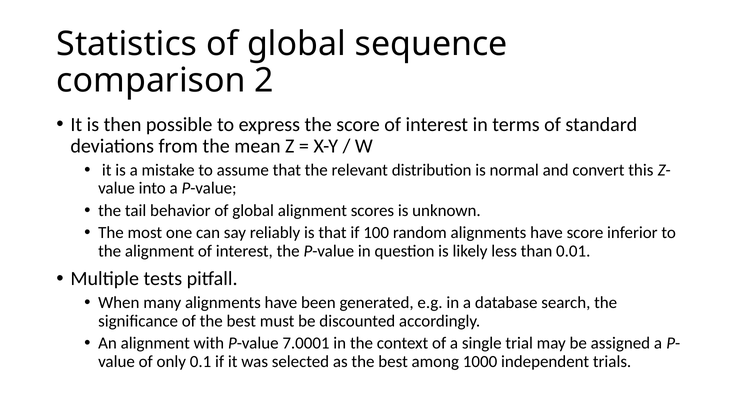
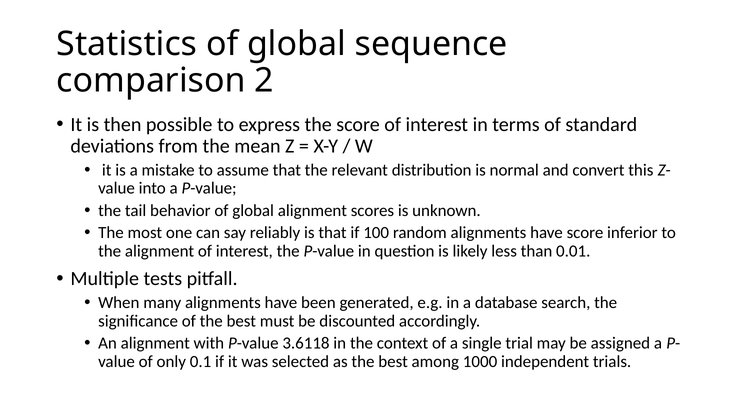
7.0001: 7.0001 -> 3.6118
